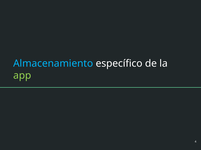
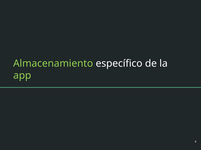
Almacenamiento colour: light blue -> light green
